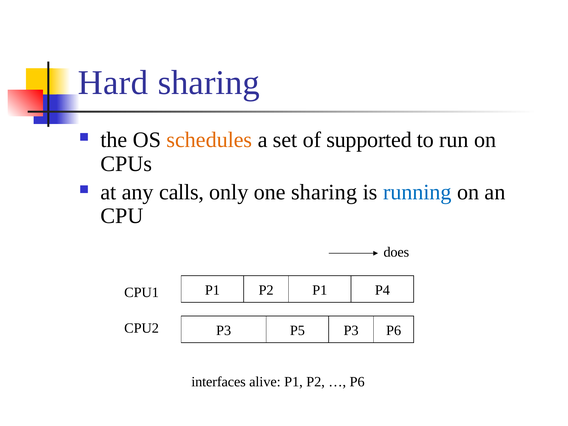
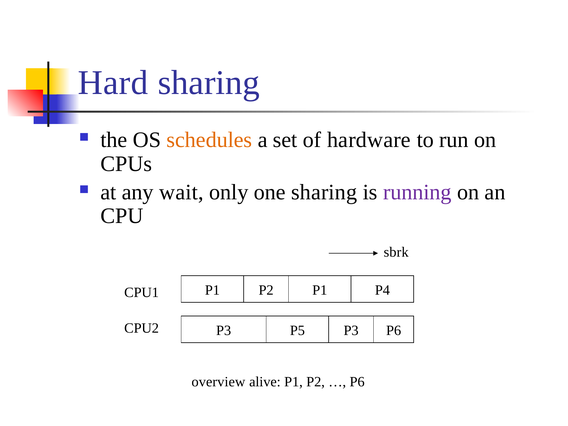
supported: supported -> hardware
calls: calls -> wait
running colour: blue -> purple
does: does -> sbrk
interfaces: interfaces -> overview
